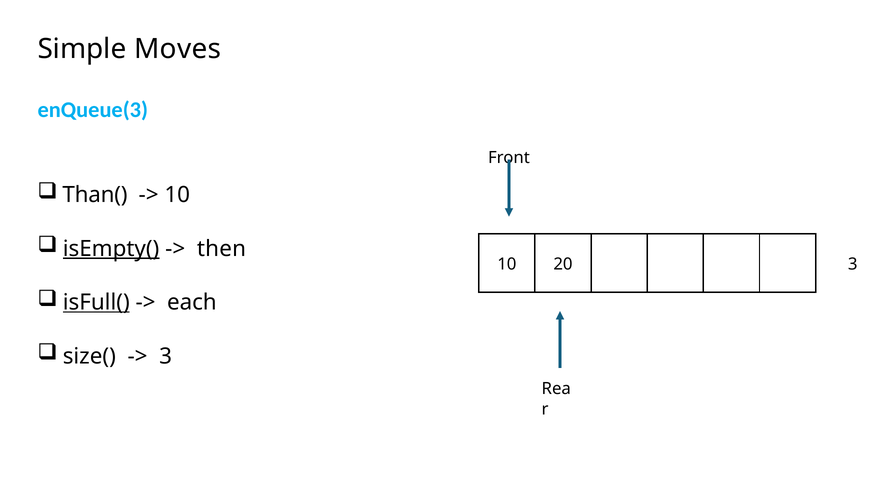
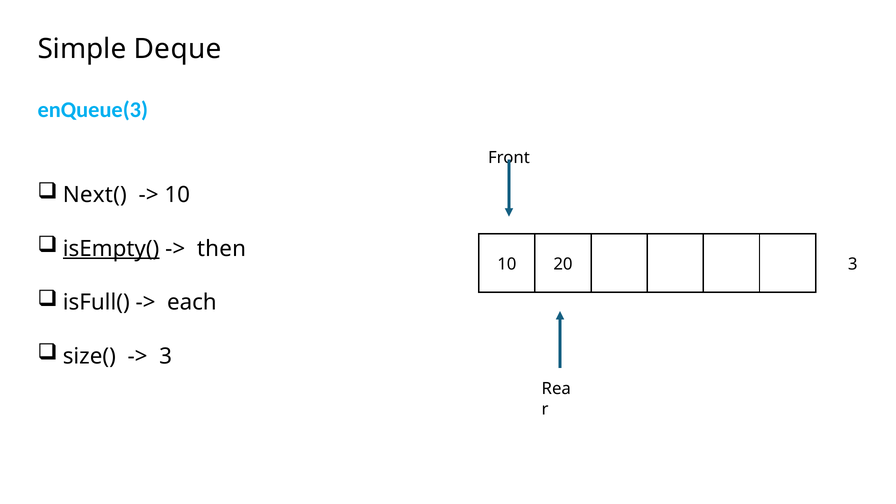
Moves: Moves -> Deque
Than(: Than( -> Next(
isFull( underline: present -> none
